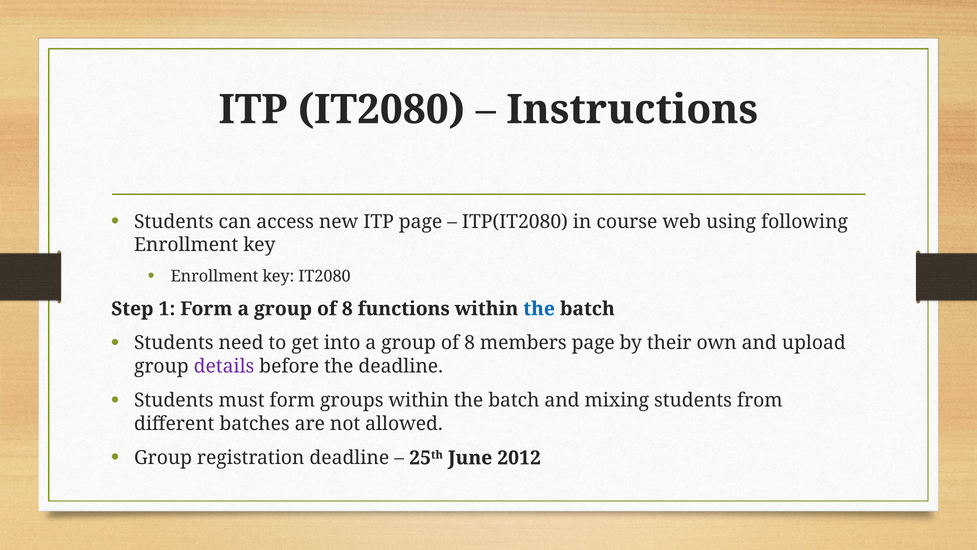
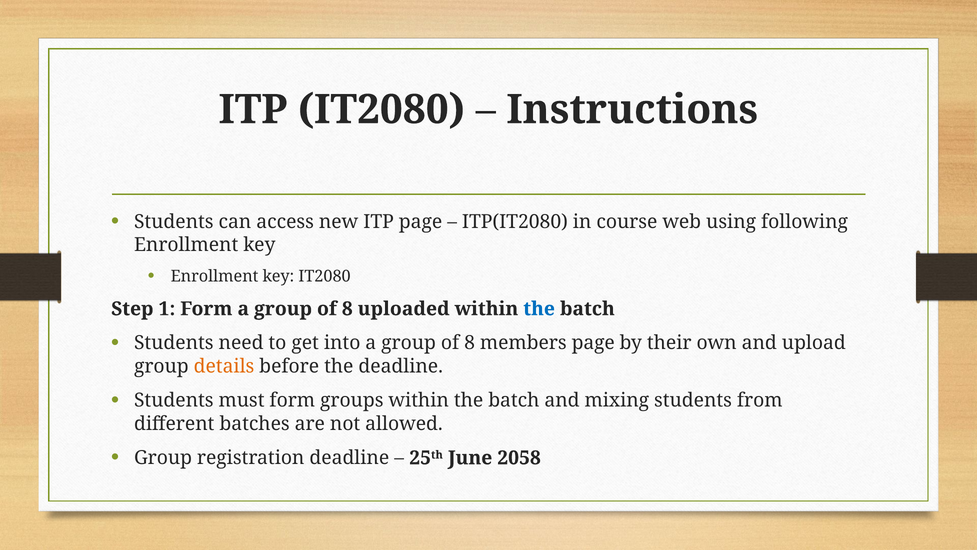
functions: functions -> uploaded
details colour: purple -> orange
2012: 2012 -> 2058
